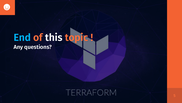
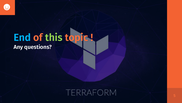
this colour: white -> light green
